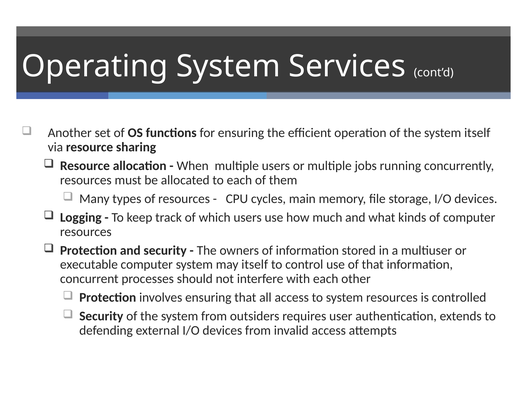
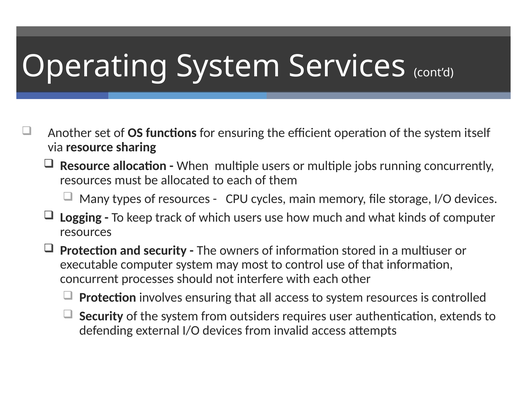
may itself: itself -> most
